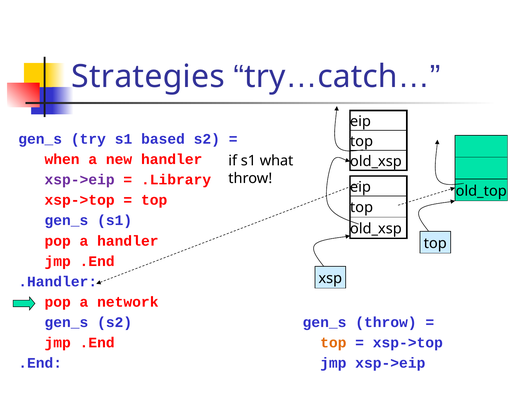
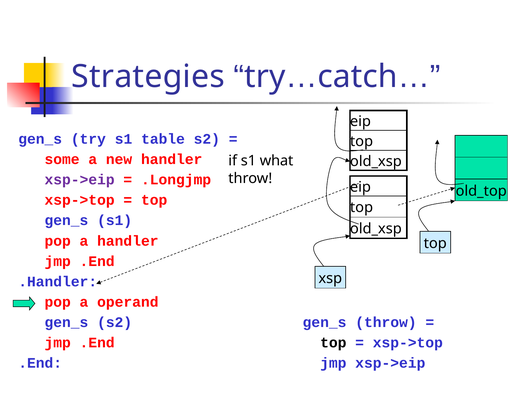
based: based -> table
when: when -> some
.Library: .Library -> .Longjmp
network: network -> operand
top at (333, 343) colour: orange -> black
